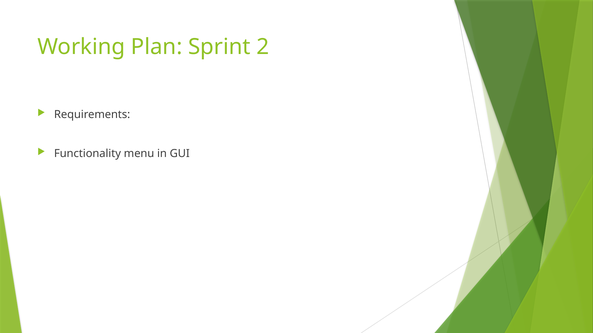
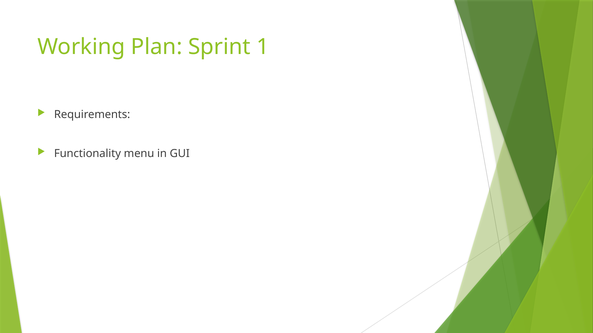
2: 2 -> 1
